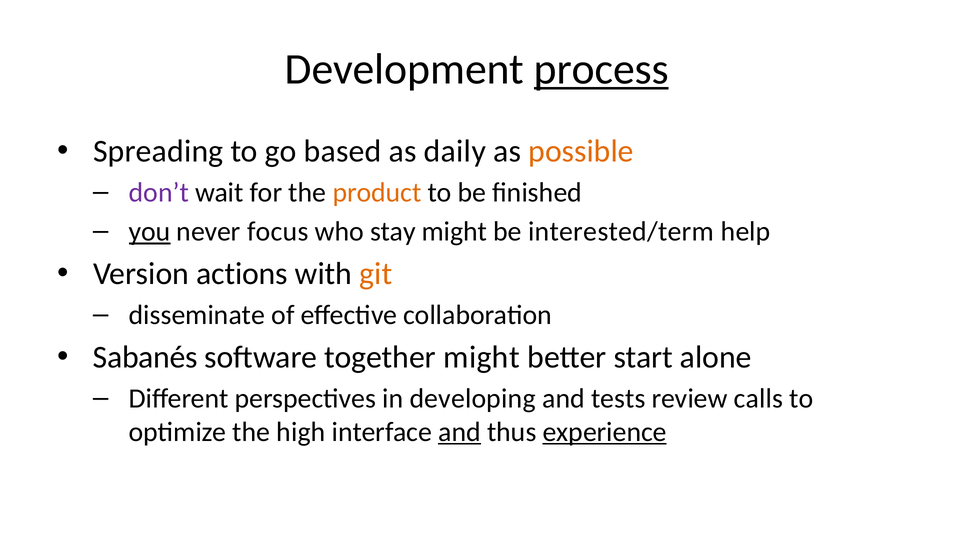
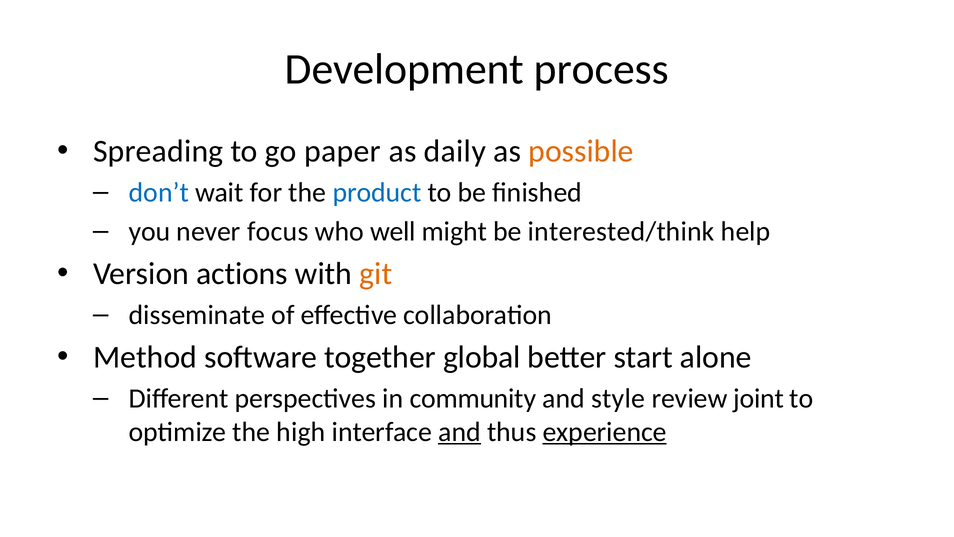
process underline: present -> none
based: based -> paper
don’t colour: purple -> blue
product colour: orange -> blue
you underline: present -> none
stay: stay -> well
interested/term: interested/term -> interested/think
Sabanés: Sabanés -> Method
together might: might -> global
developing: developing -> community
tests: tests -> style
calls: calls -> joint
